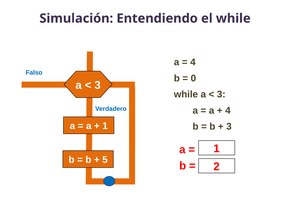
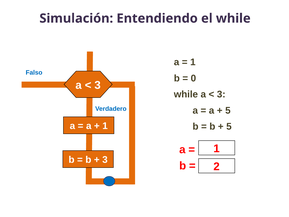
4 at (193, 62): 4 -> 1
4 at (228, 110): 4 -> 5
3 at (229, 126): 3 -> 5
5 at (105, 160): 5 -> 3
